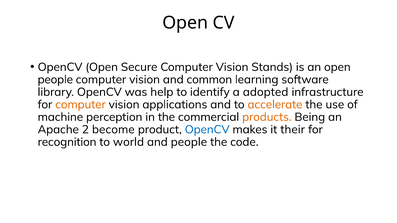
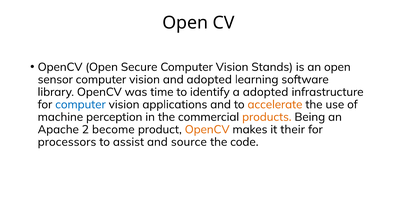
people at (55, 80): people -> sensor
and common: common -> adopted
help: help -> time
computer at (80, 105) colour: orange -> blue
OpenCV at (207, 130) colour: blue -> orange
recognition: recognition -> processors
world: world -> assist
and people: people -> source
